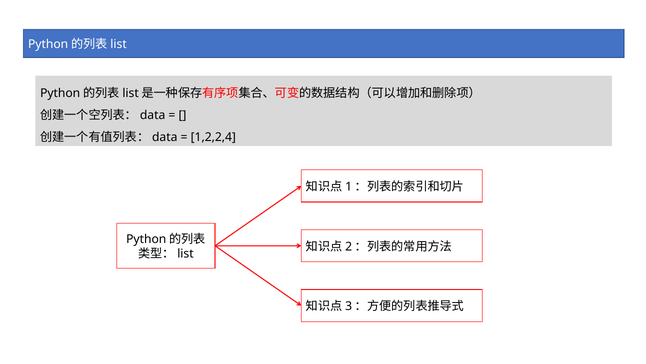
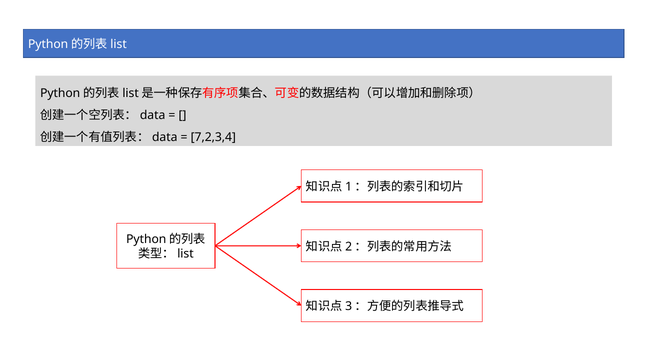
1,2,2,4: 1,2,2,4 -> 7,2,3,4
